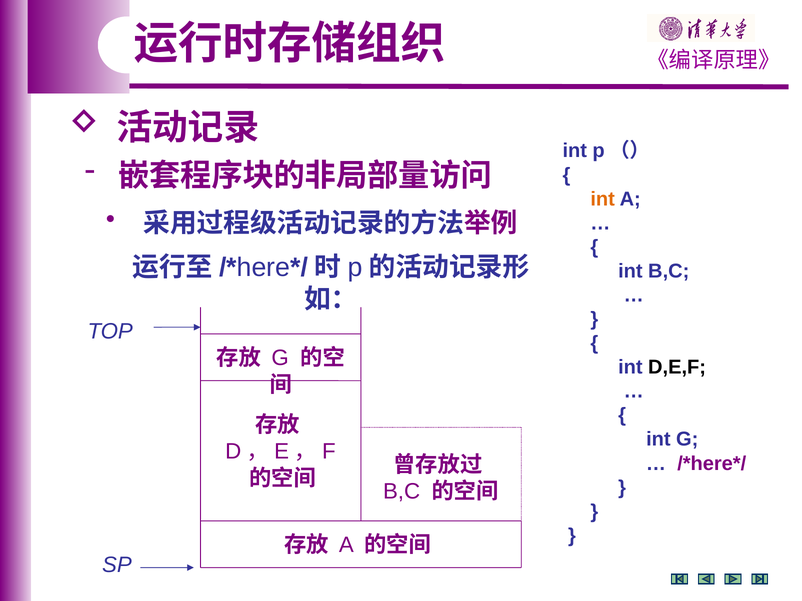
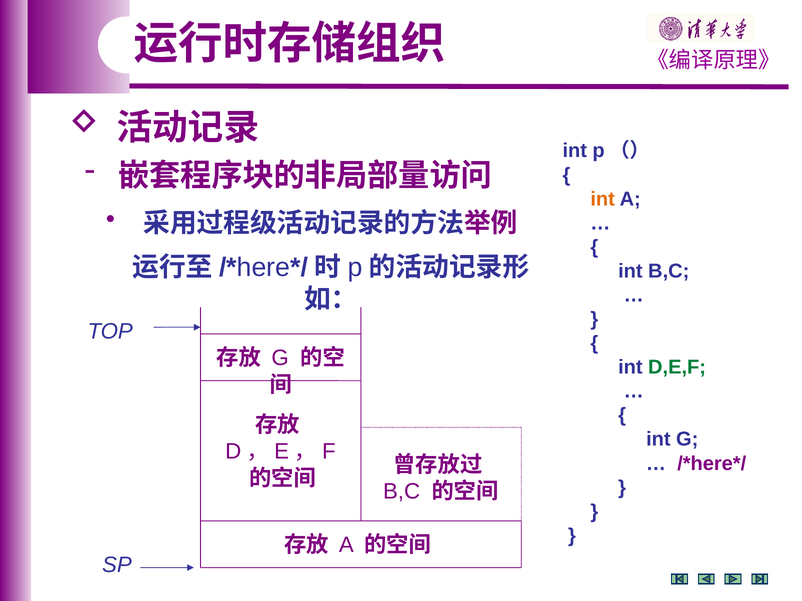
D,E,F colour: black -> green
